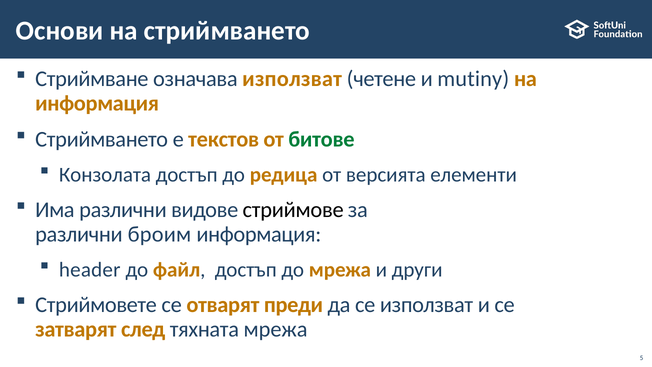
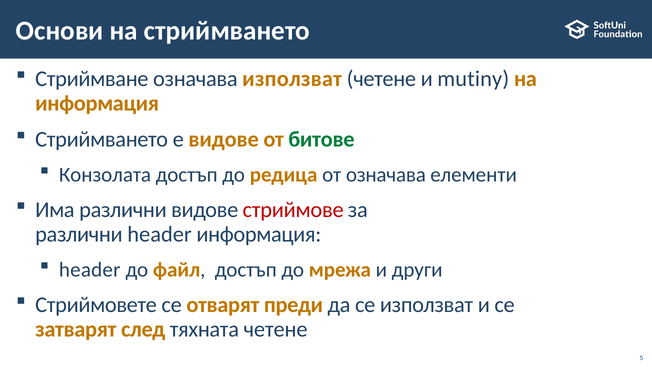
е текстов: текстов -> видове
от версията: версията -> означава
стриймове colour: black -> red
различни броим: броим -> header
тяхната мрежа: мрежа -> четене
